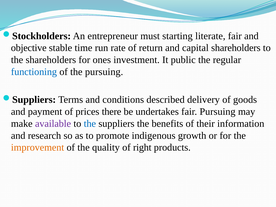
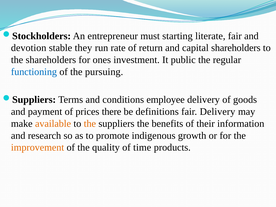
objective: objective -> devotion
time: time -> they
described: described -> employee
undertakes: undertakes -> definitions
fair Pursuing: Pursuing -> Delivery
available colour: purple -> orange
the at (90, 124) colour: blue -> orange
right: right -> time
